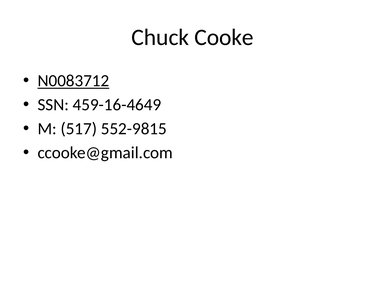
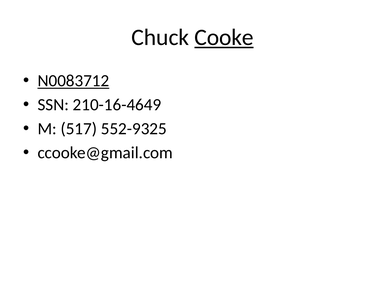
Cooke underline: none -> present
459-16-4649: 459-16-4649 -> 210-16-4649
552-9815: 552-9815 -> 552-9325
